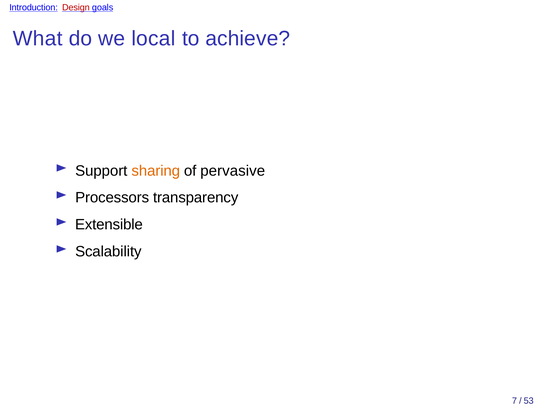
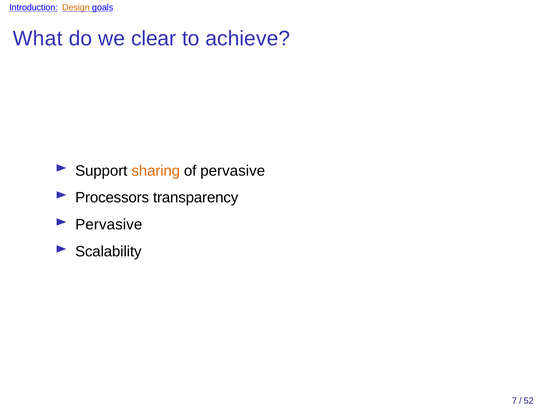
Design colour: red -> orange
local: local -> clear
Extensible at (109, 224): Extensible -> Pervasive
53: 53 -> 52
